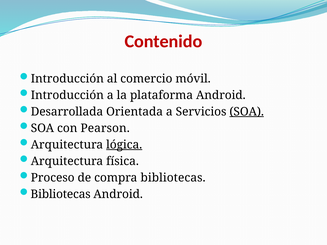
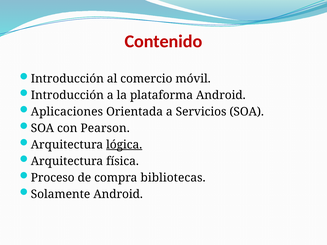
Desarrollada: Desarrollada -> Aplicaciones
SOA at (247, 112) underline: present -> none
Bibliotecas at (61, 194): Bibliotecas -> Solamente
